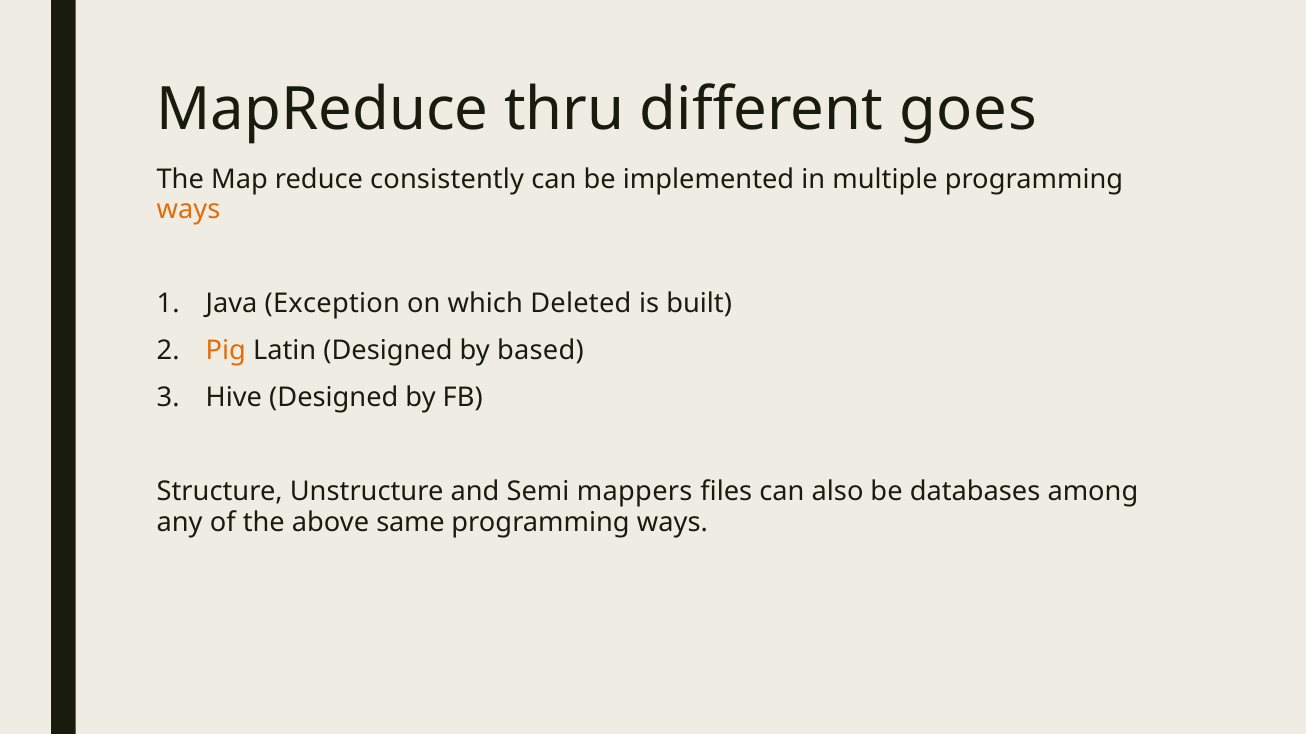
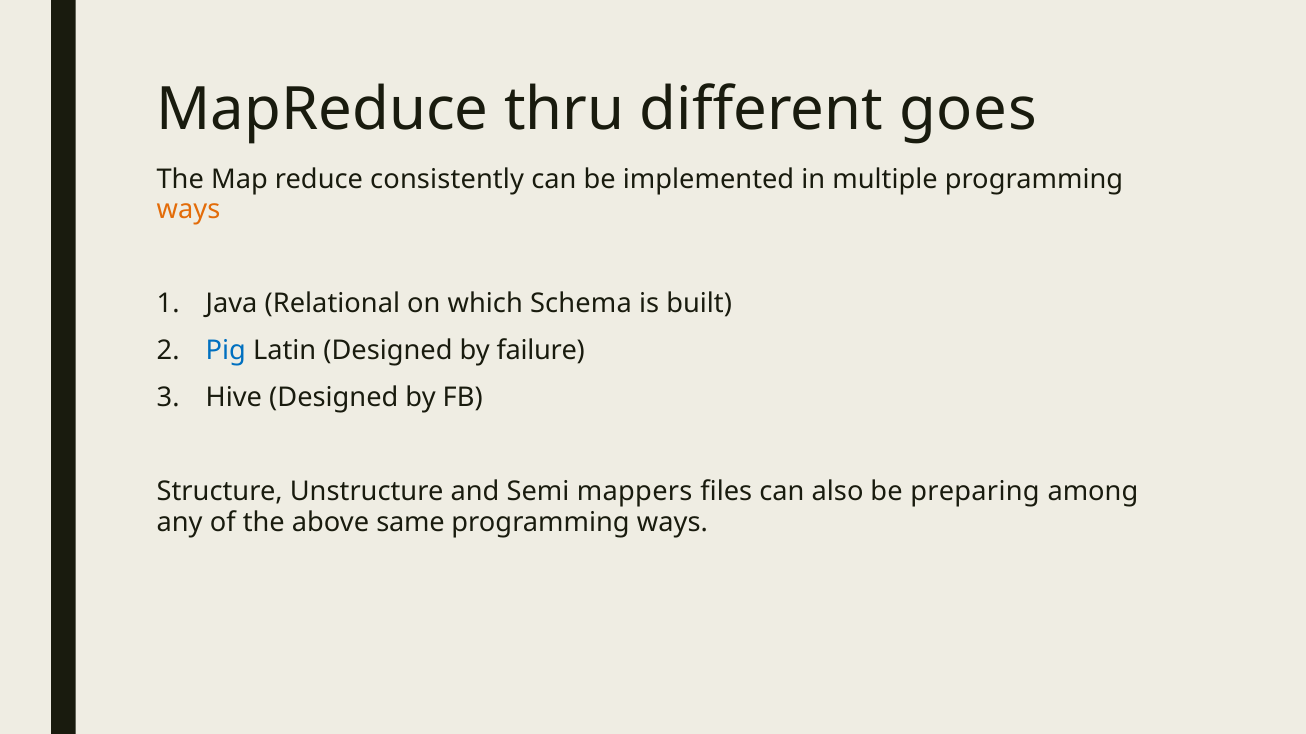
Exception: Exception -> Relational
Deleted: Deleted -> Schema
Pig colour: orange -> blue
based: based -> failure
databases: databases -> preparing
